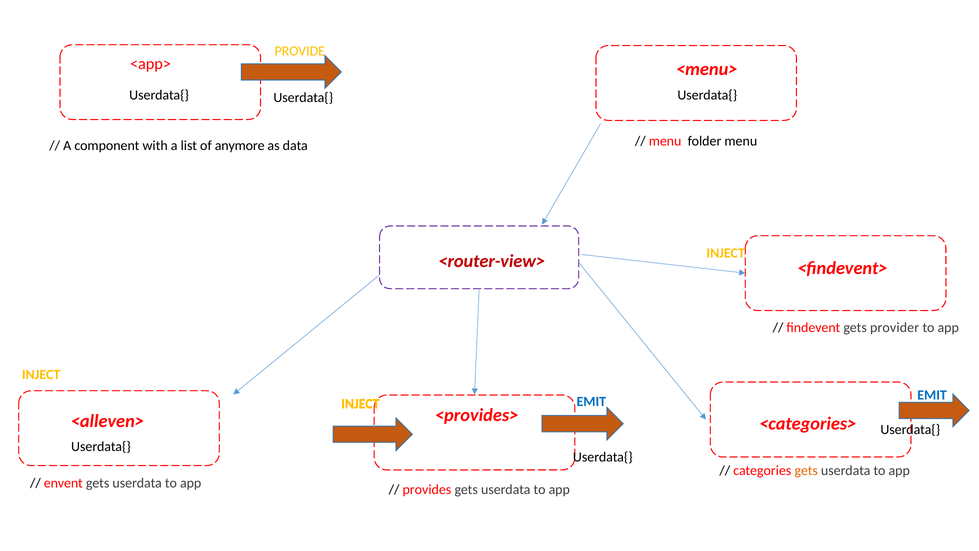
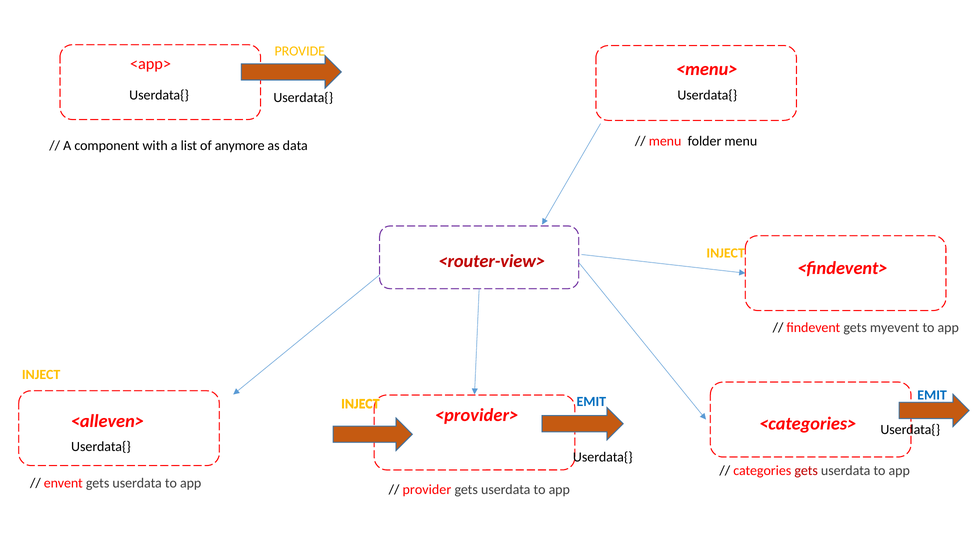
provider: provider -> myevent
<provides>: <provides> -> <provider>
gets at (806, 471) colour: orange -> red
provides: provides -> provider
